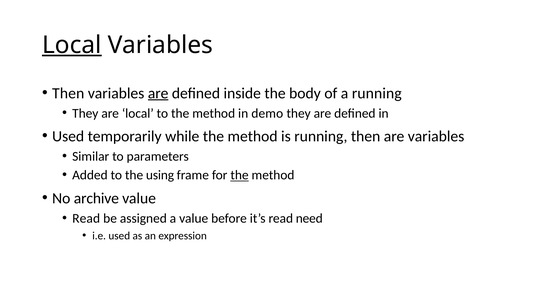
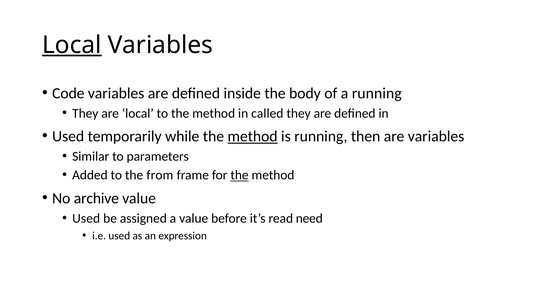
Then at (68, 93): Then -> Code
are at (158, 93) underline: present -> none
demo: demo -> called
method at (253, 136) underline: none -> present
using: using -> from
Read at (86, 218): Read -> Used
